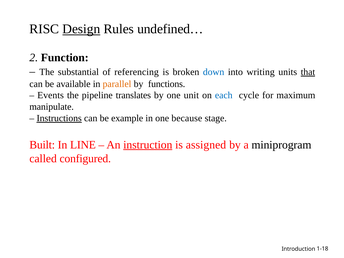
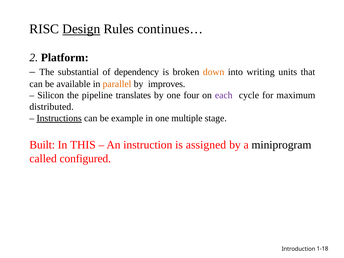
undefined…: undefined… -> continues…
Function: Function -> Platform
referencing: referencing -> dependency
down colour: blue -> orange
that underline: present -> none
functions: functions -> improves
Events: Events -> Silicon
unit: unit -> four
each colour: blue -> purple
manipulate: manipulate -> distributed
because: because -> multiple
LINE: LINE -> THIS
instruction underline: present -> none
